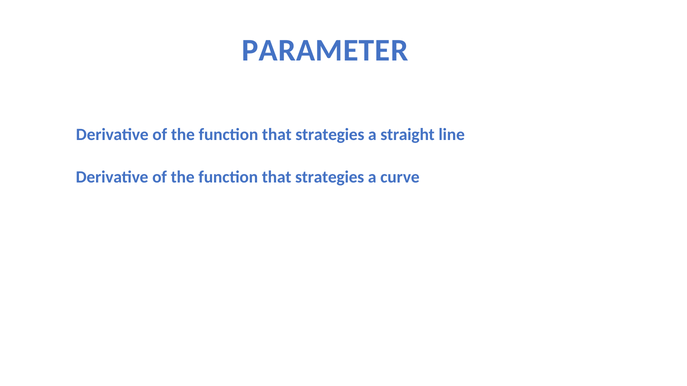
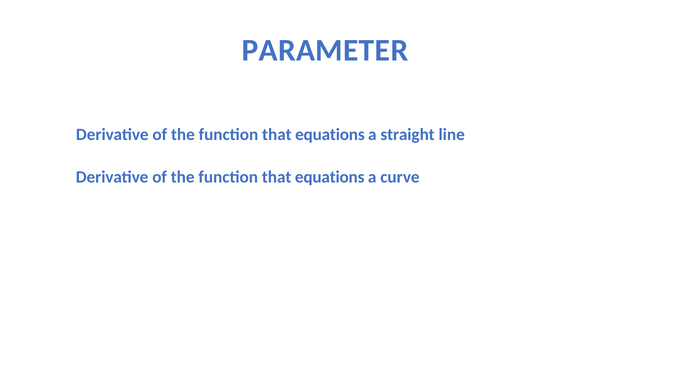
strategies at (330, 135): strategies -> equations
strategies at (330, 177): strategies -> equations
